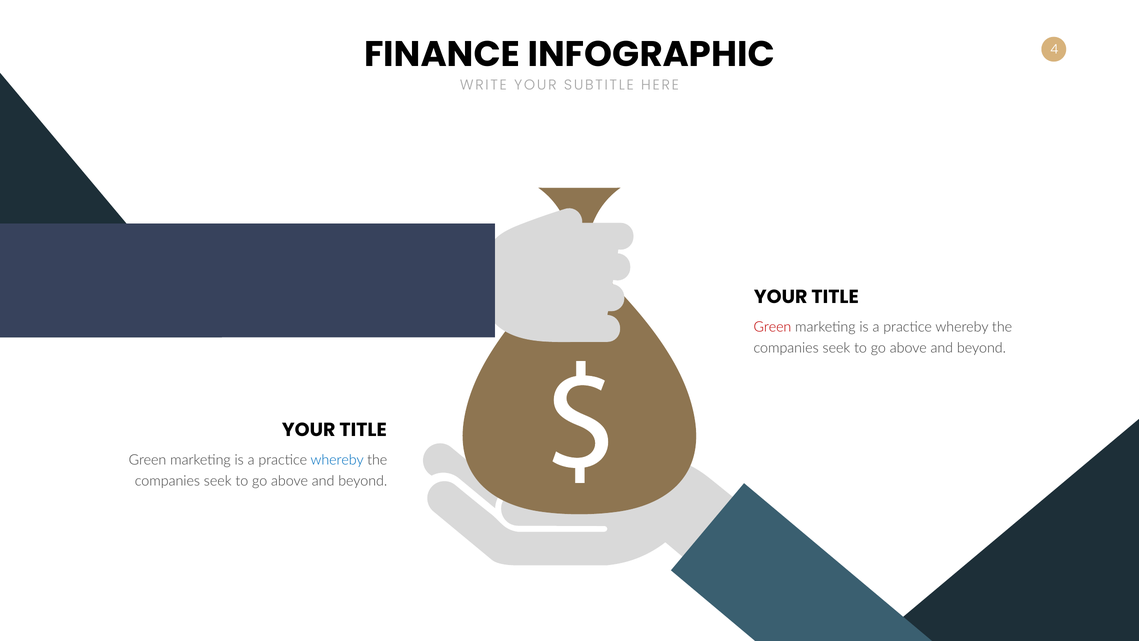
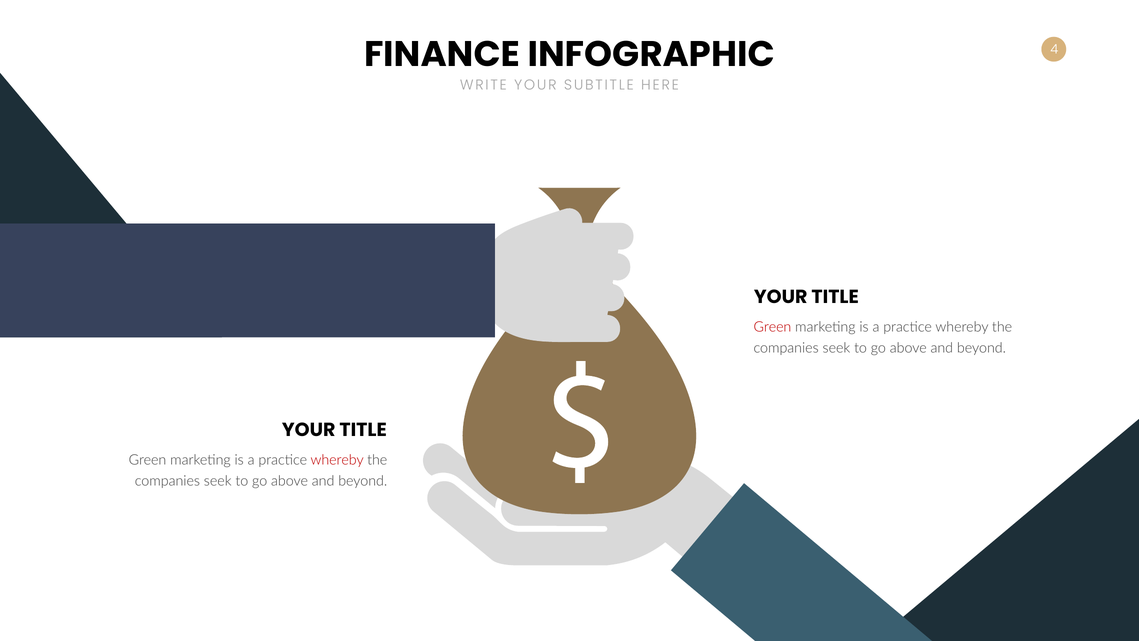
whereby at (337, 460) colour: blue -> red
